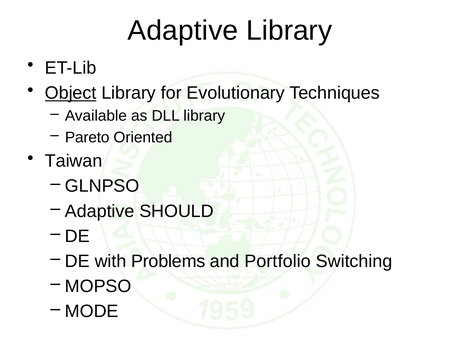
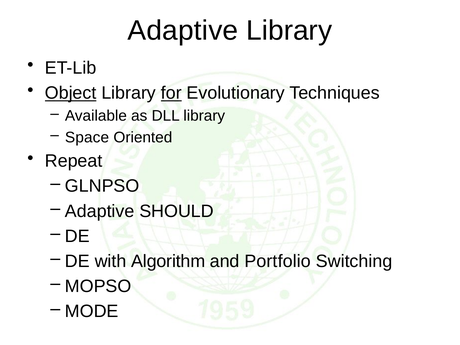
for underline: none -> present
Pareto: Pareto -> Space
Taiwan: Taiwan -> Repeat
Problems: Problems -> Algorithm
